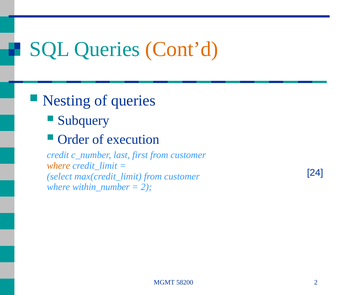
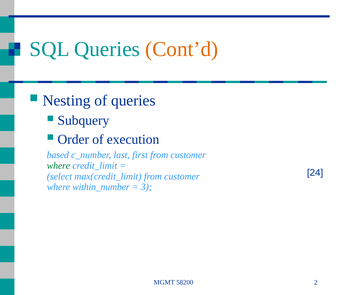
credit: credit -> based
where at (58, 166) colour: orange -> green
2 at (146, 187): 2 -> 3
